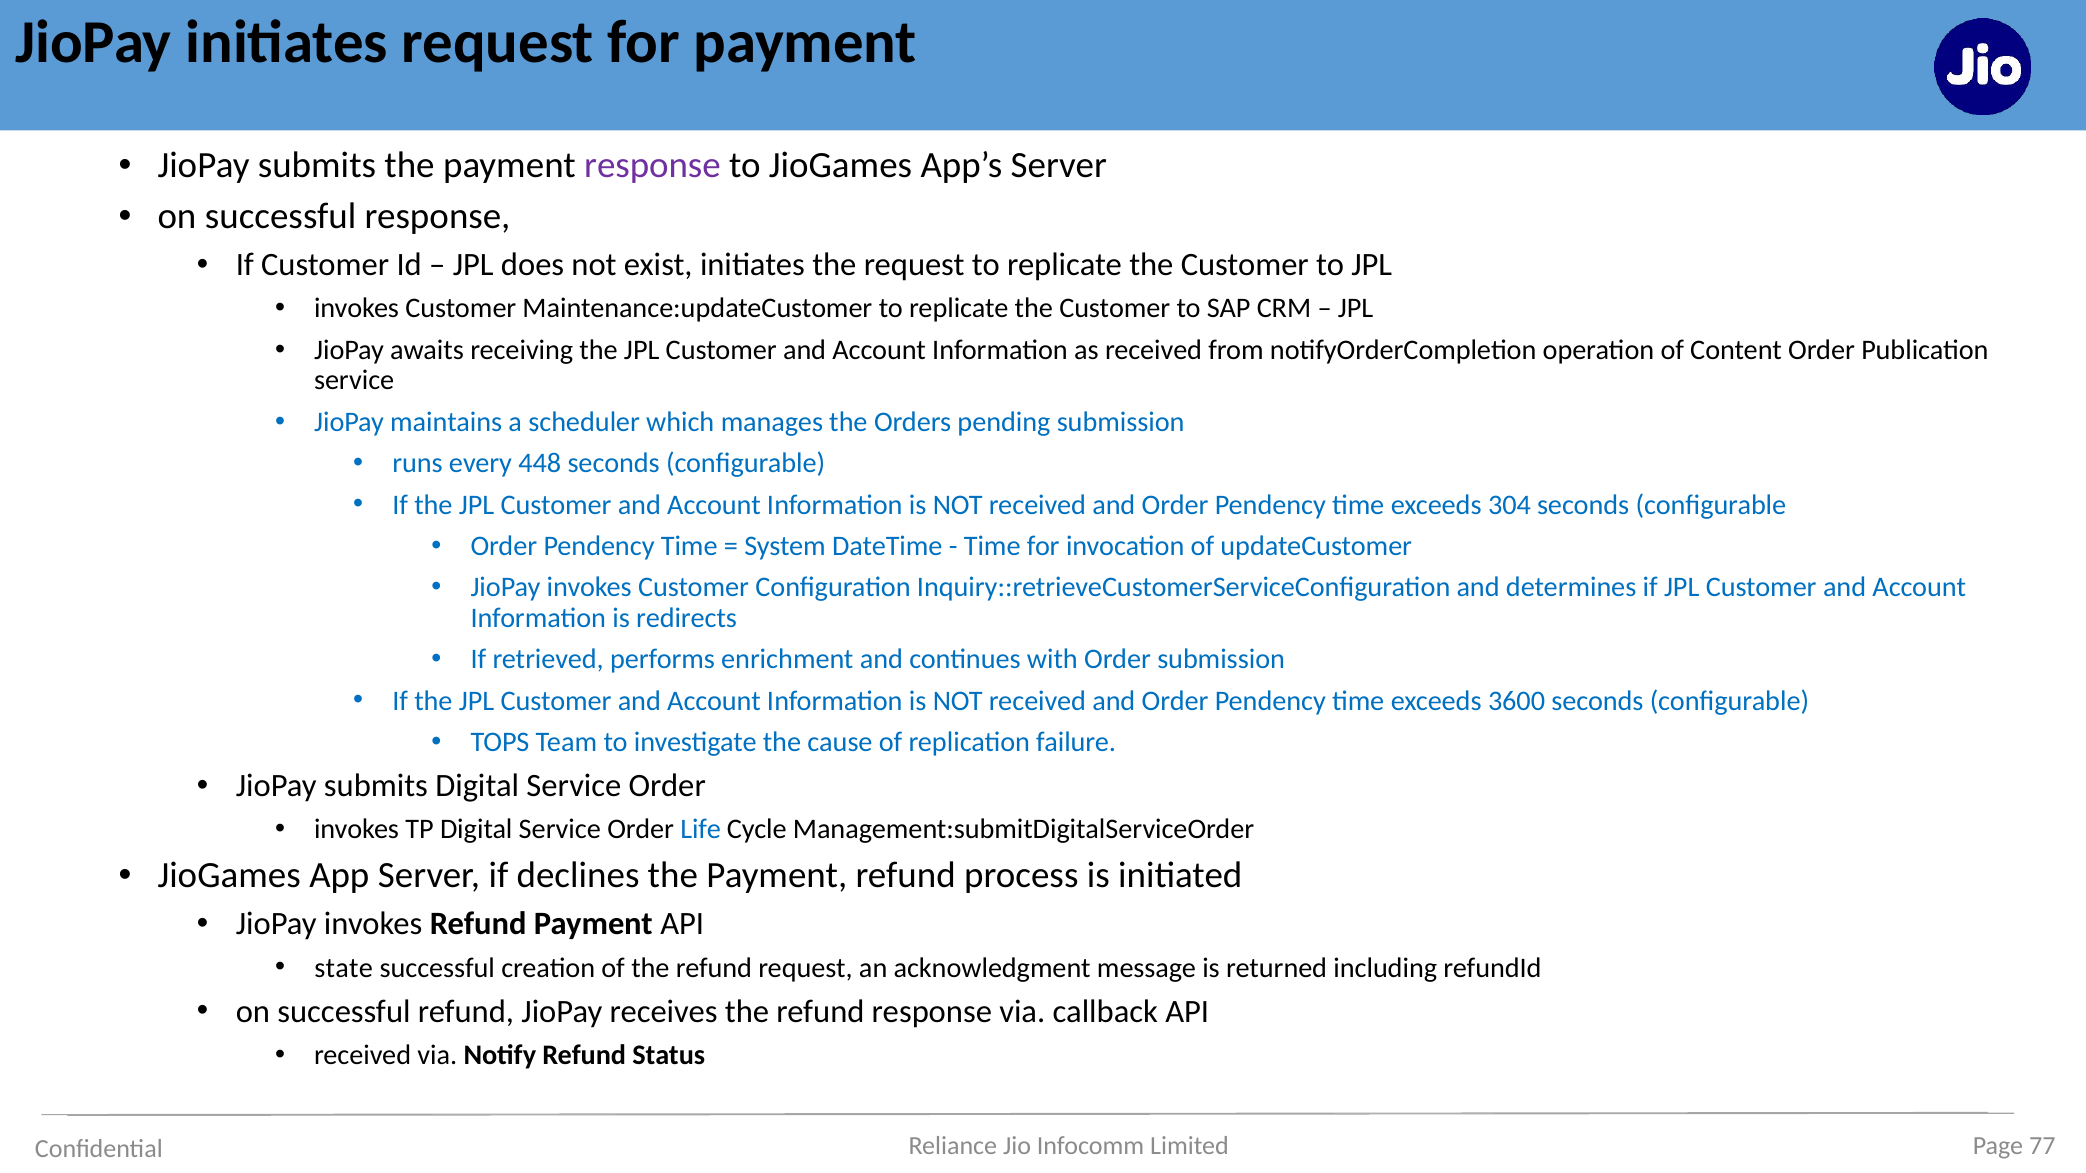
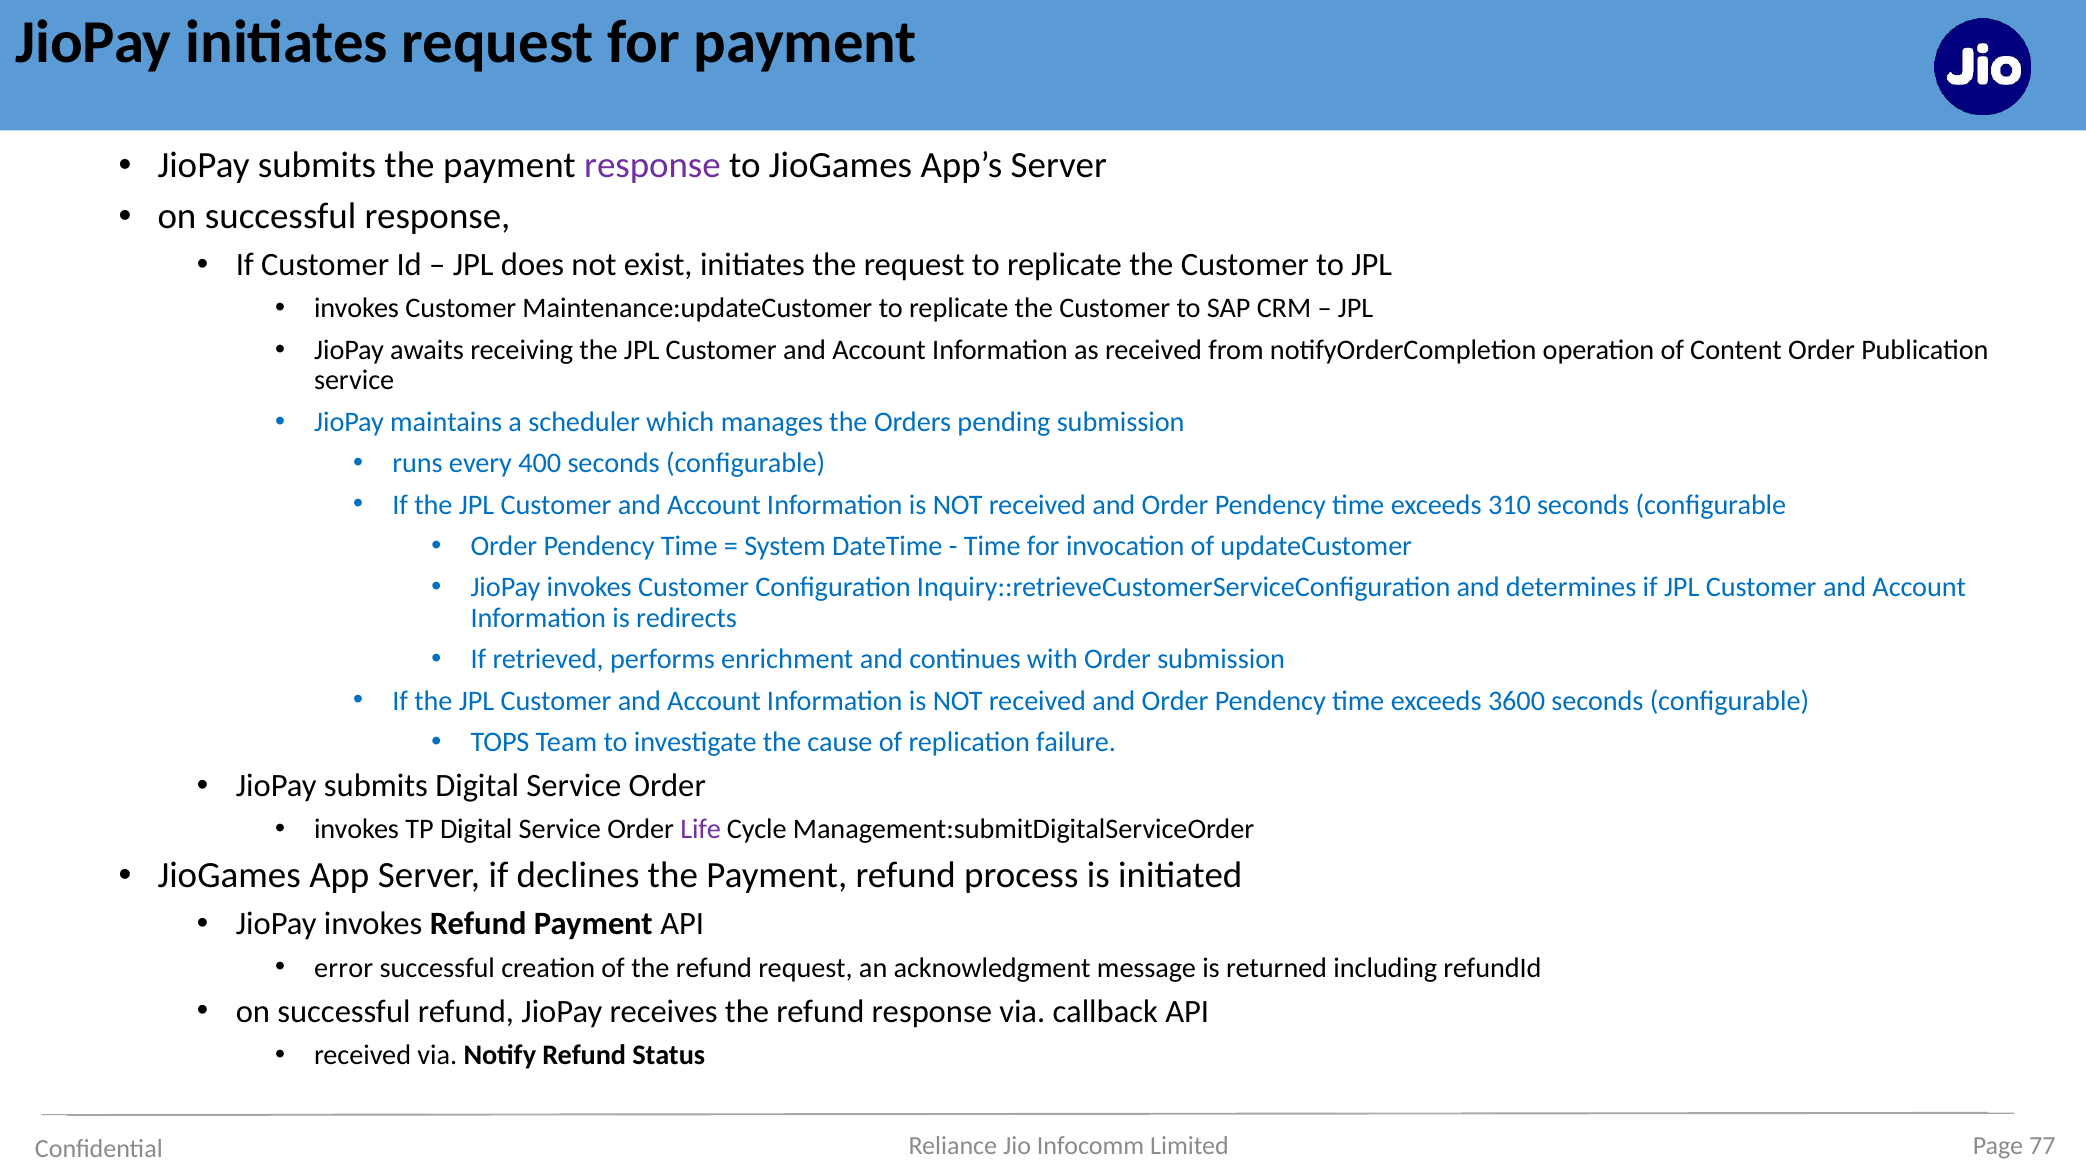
448: 448 -> 400
304: 304 -> 310
Life colour: blue -> purple
state: state -> error
